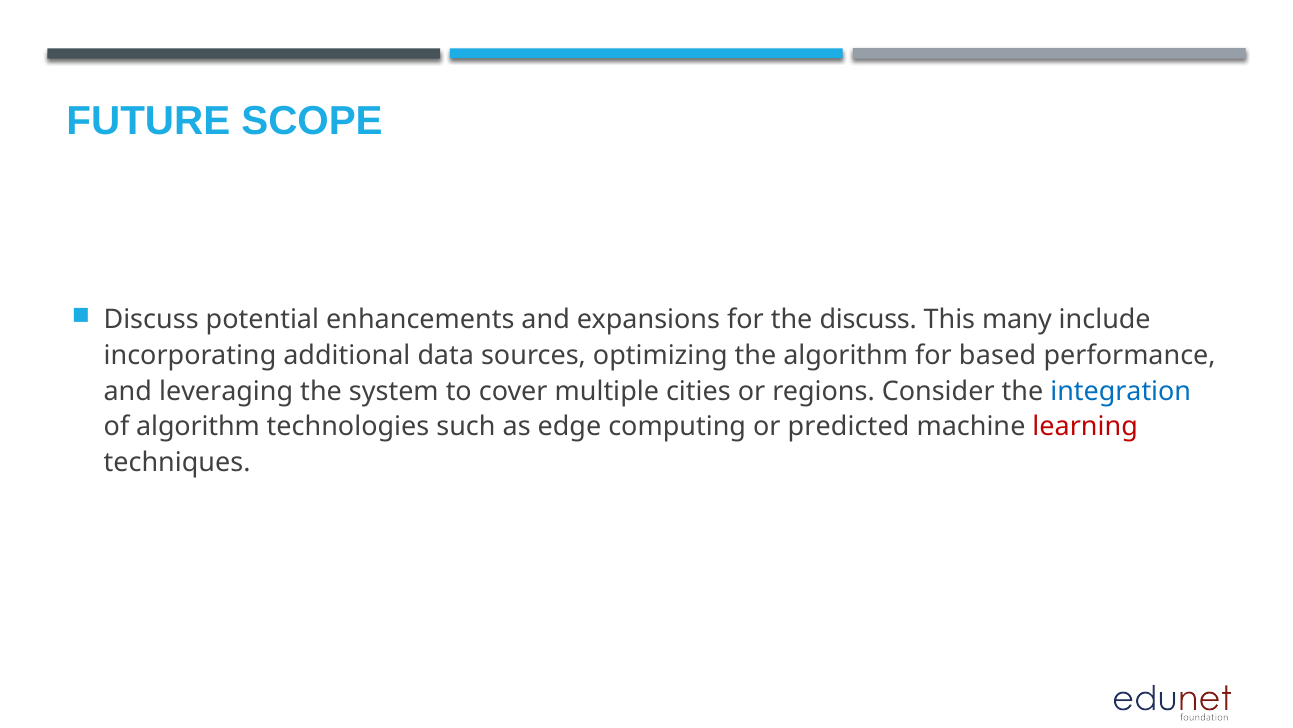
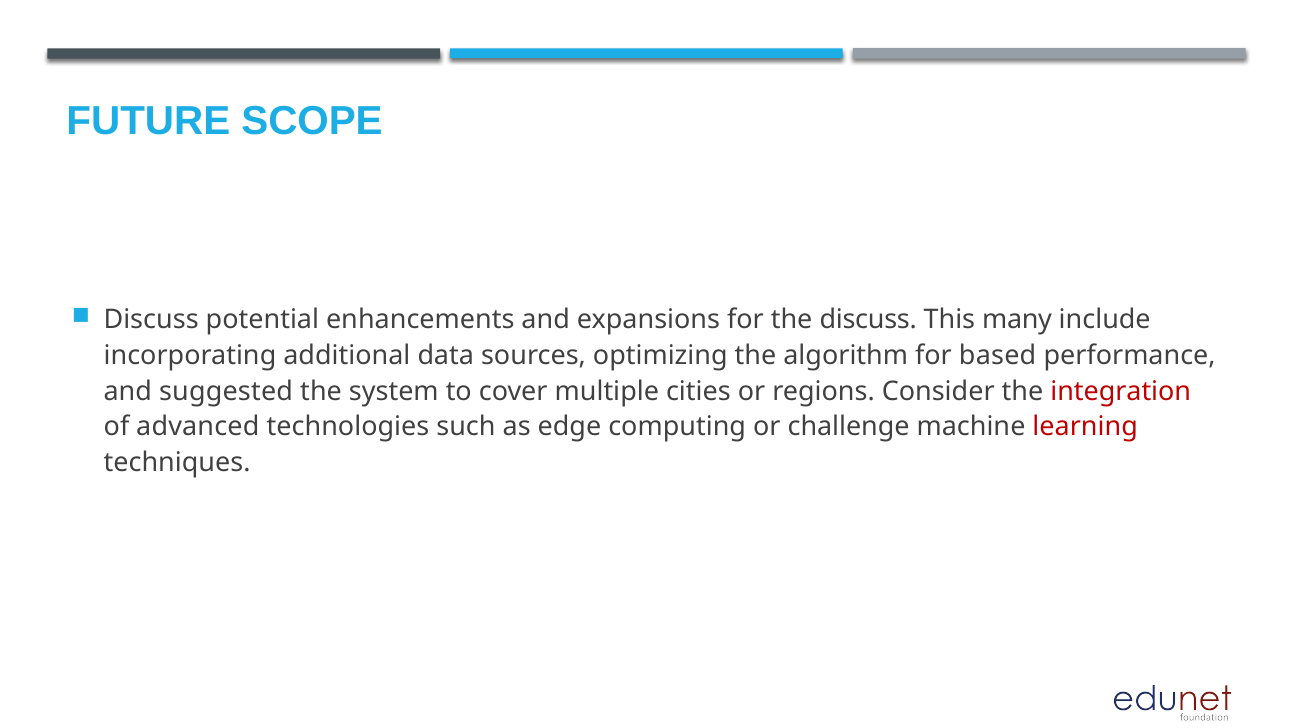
leveraging: leveraging -> suggested
integration colour: blue -> red
of algorithm: algorithm -> advanced
predicted: predicted -> challenge
